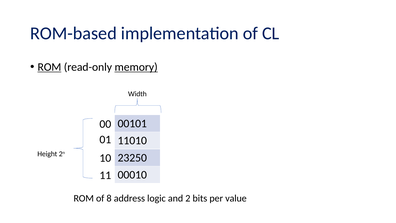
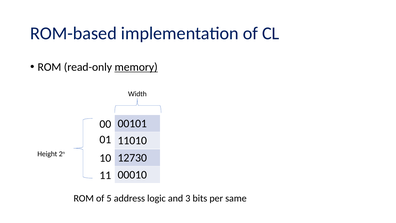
ROM at (49, 67) underline: present -> none
23250: 23250 -> 12730
8: 8 -> 5
2: 2 -> 3
value: value -> same
